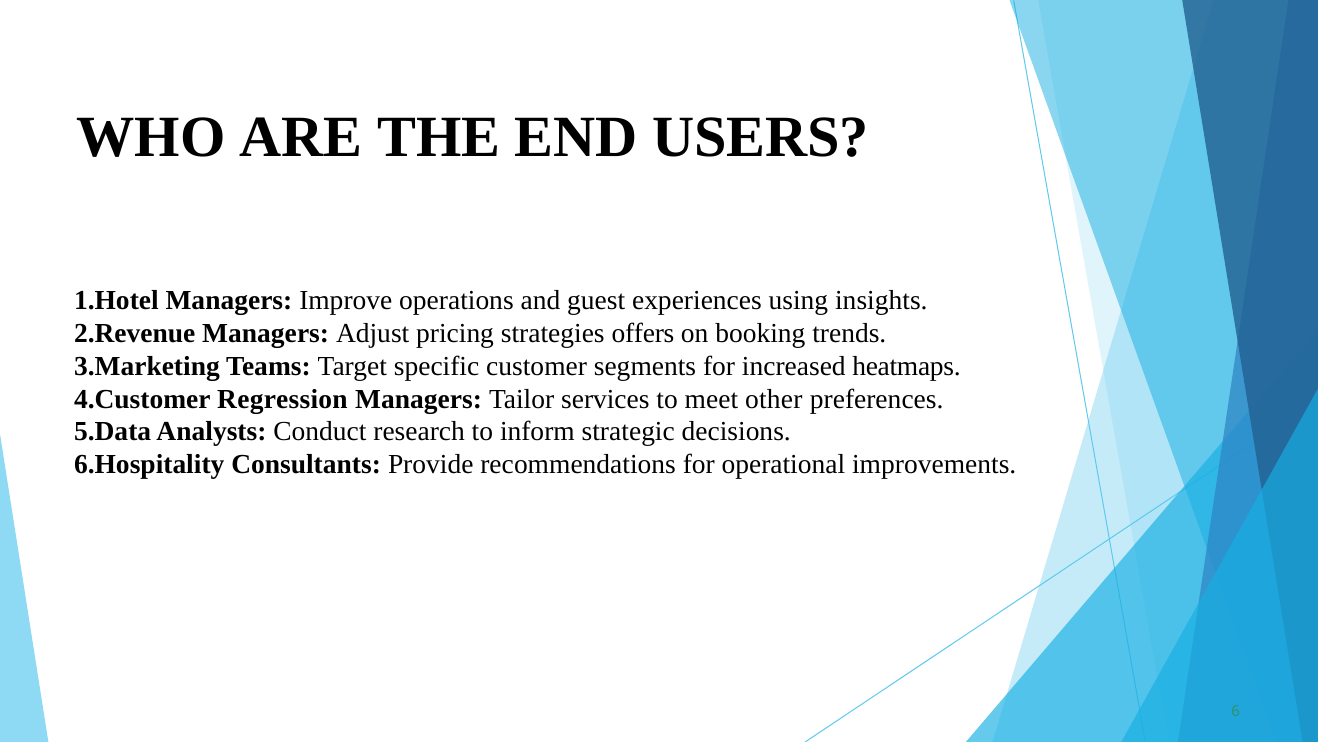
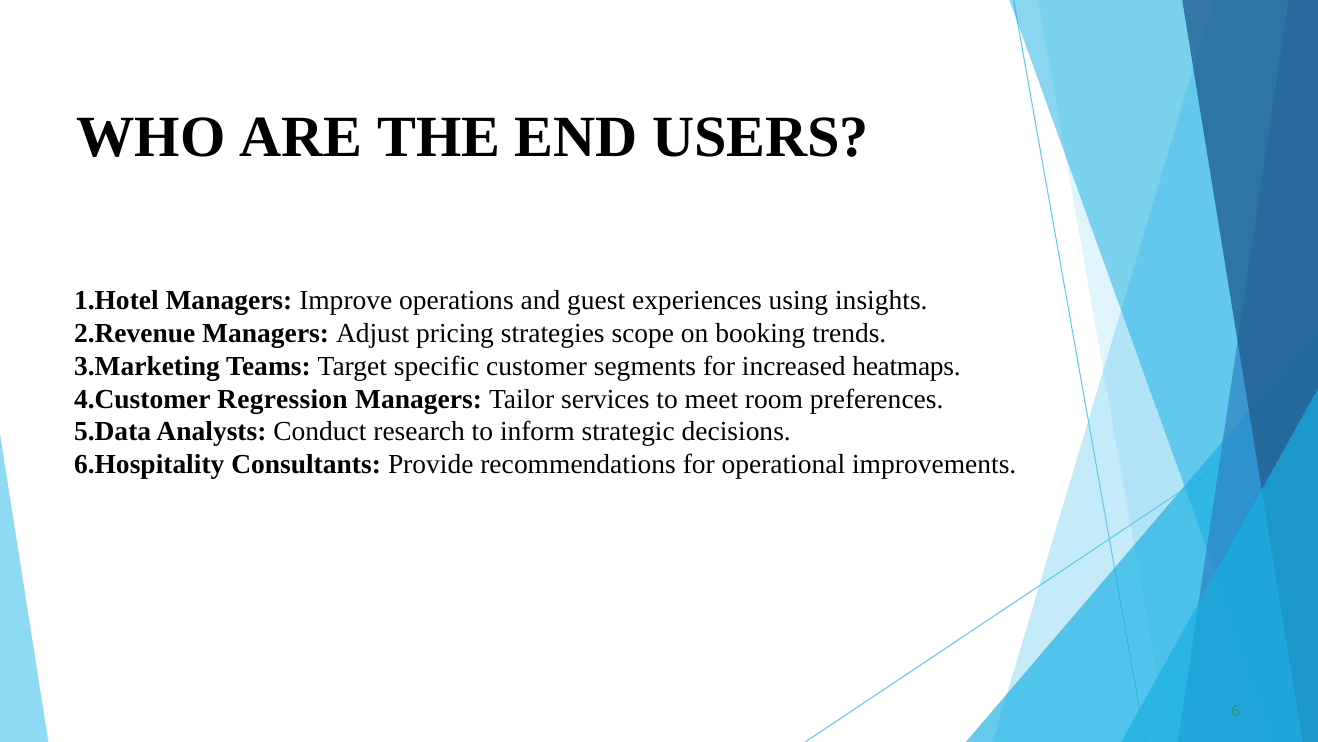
offers: offers -> scope
other: other -> room
